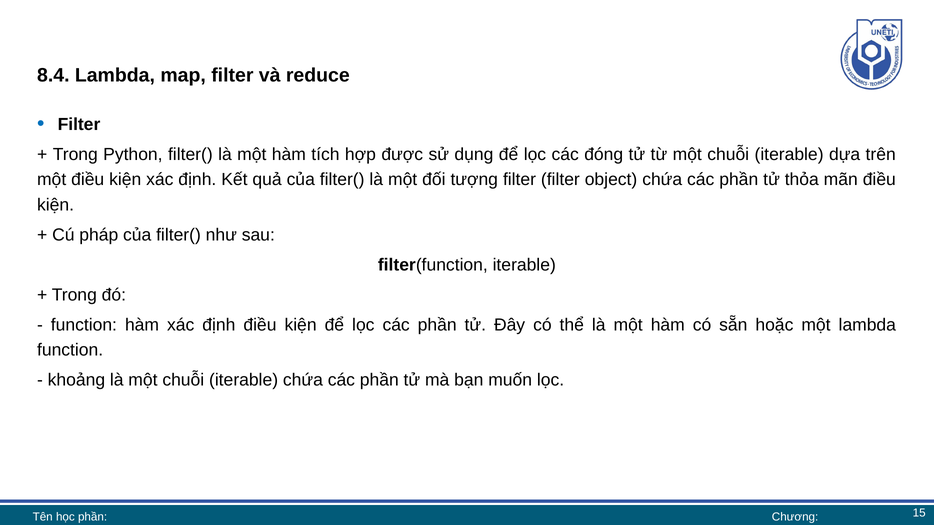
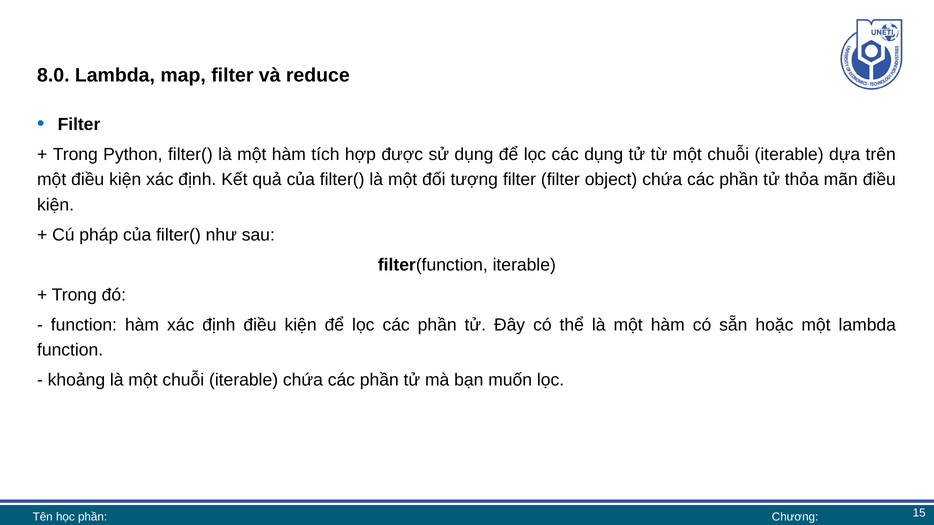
8.4: 8.4 -> 8.0
các đóng: đóng -> dụng
